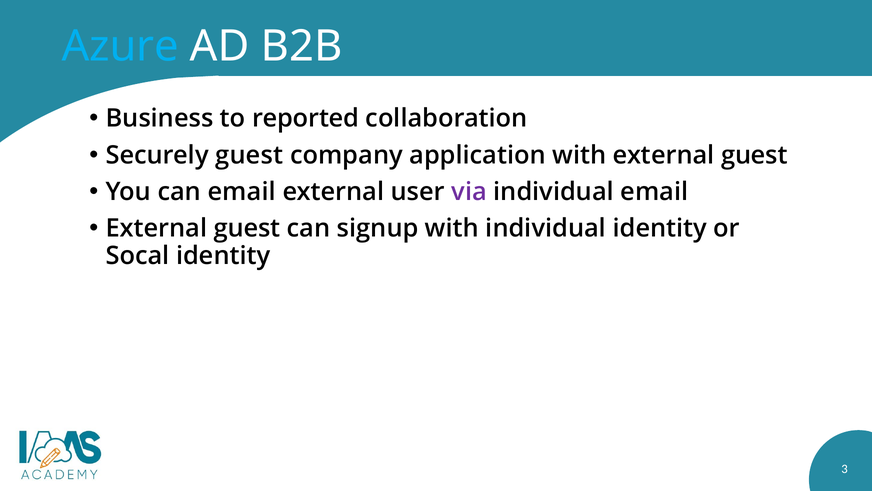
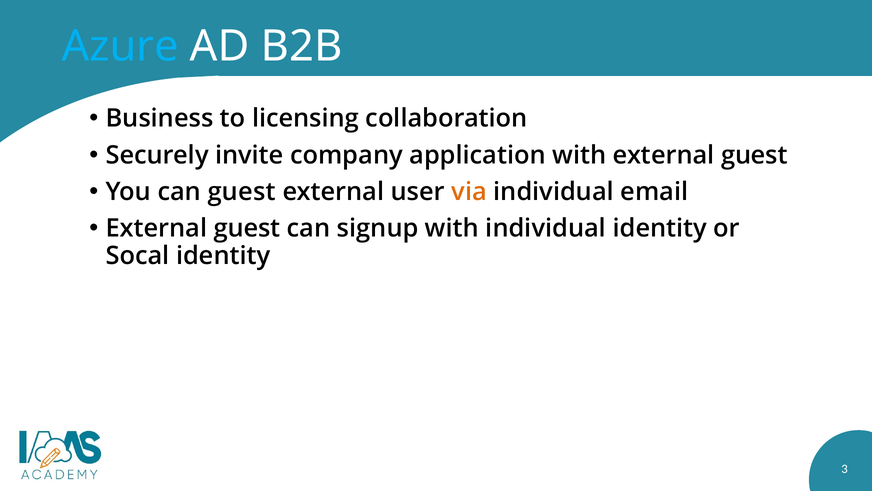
reported: reported -> licensing
Securely guest: guest -> invite
can email: email -> guest
via colour: purple -> orange
